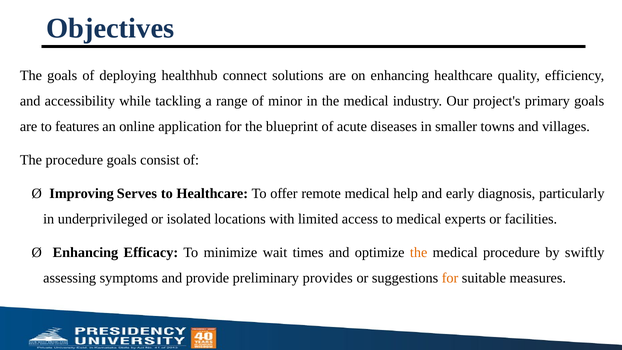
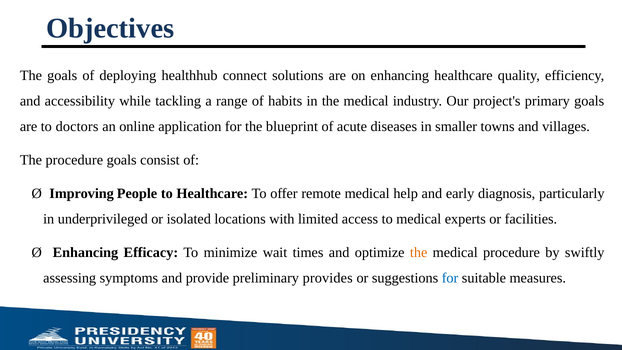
minor: minor -> habits
features: features -> doctors
Serves: Serves -> People
for at (450, 278) colour: orange -> blue
